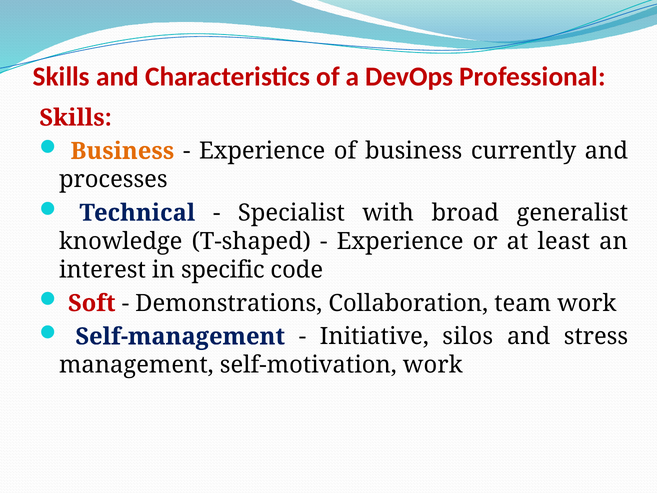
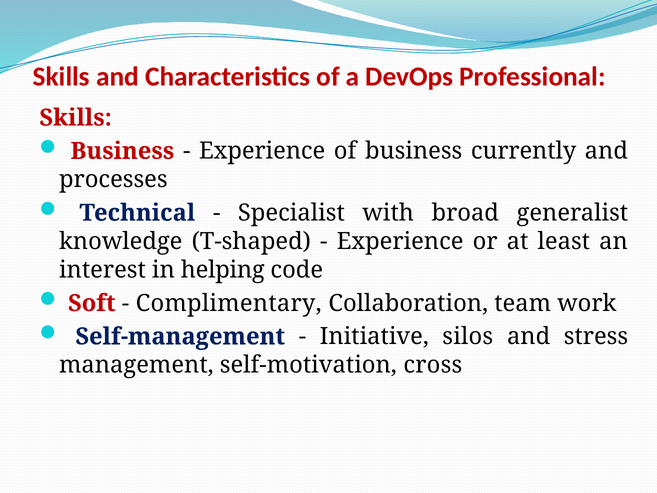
Business at (122, 151) colour: orange -> red
specific: specific -> helping
Demonstrations: Demonstrations -> Complimentary
self-motivation work: work -> cross
